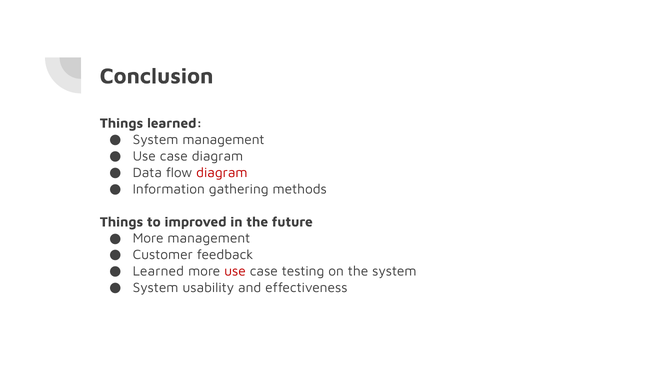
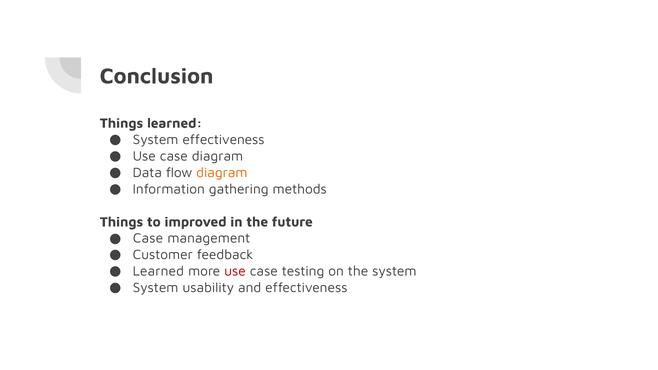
System management: management -> effectiveness
diagram at (222, 173) colour: red -> orange
More at (148, 238): More -> Case
